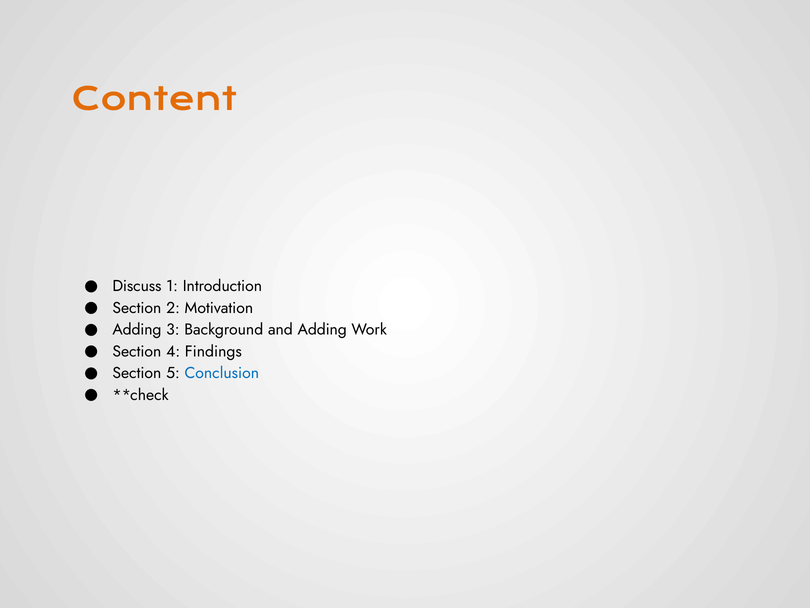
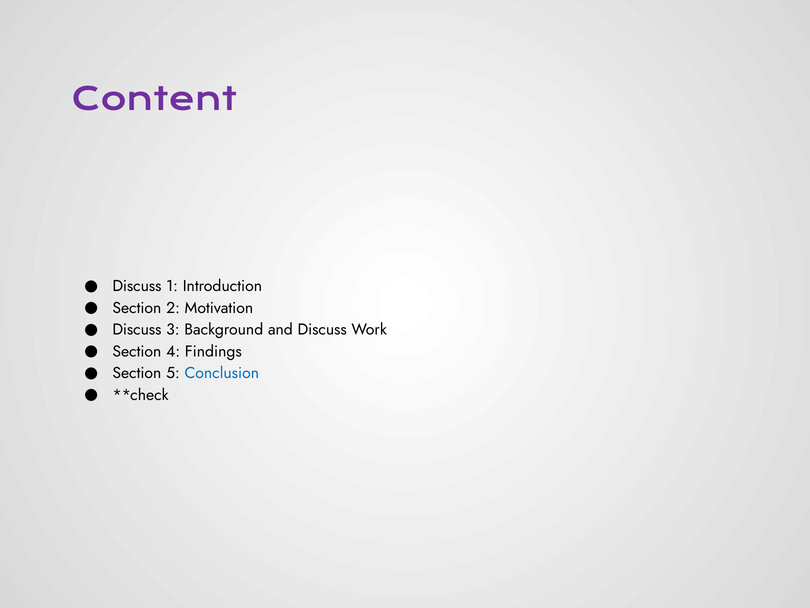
Content colour: orange -> purple
Adding at (137, 329): Adding -> Discuss
and Adding: Adding -> Discuss
